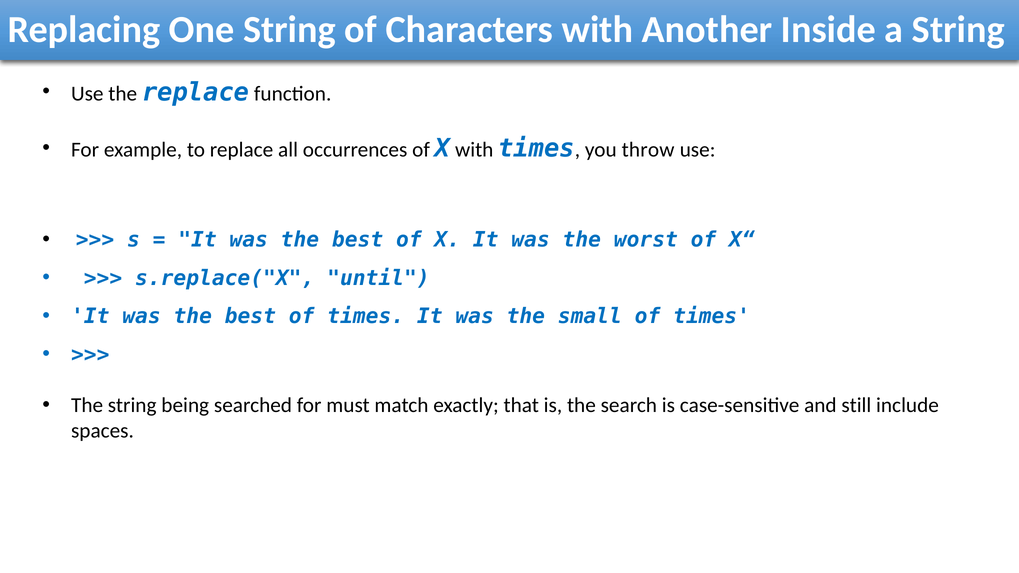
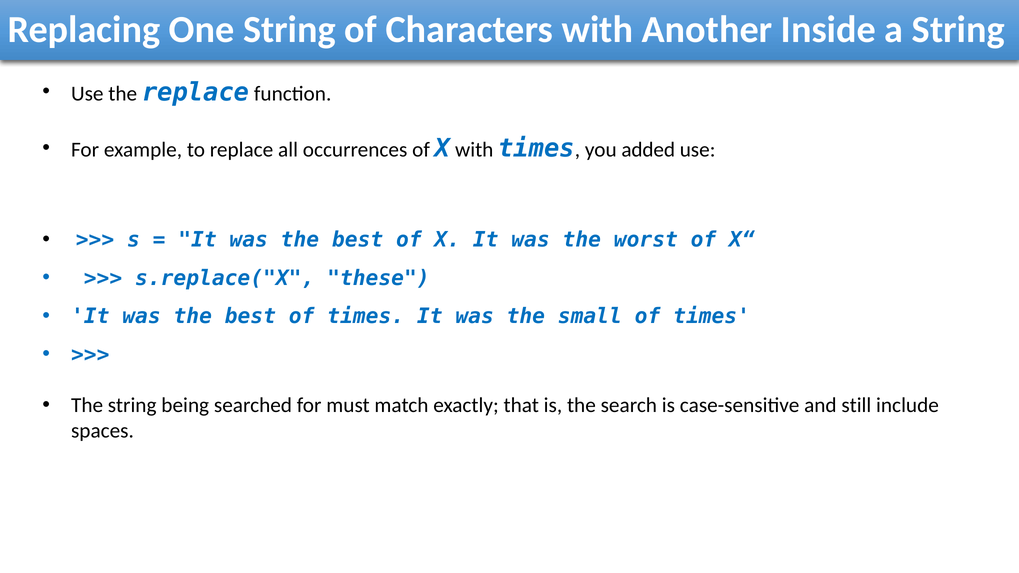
throw: throw -> added
until: until -> these
